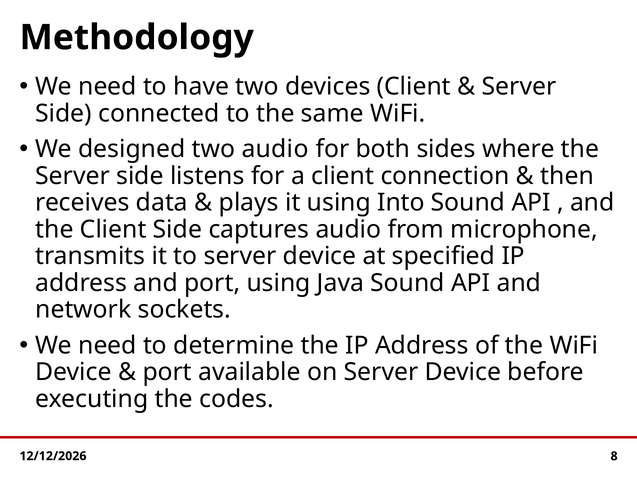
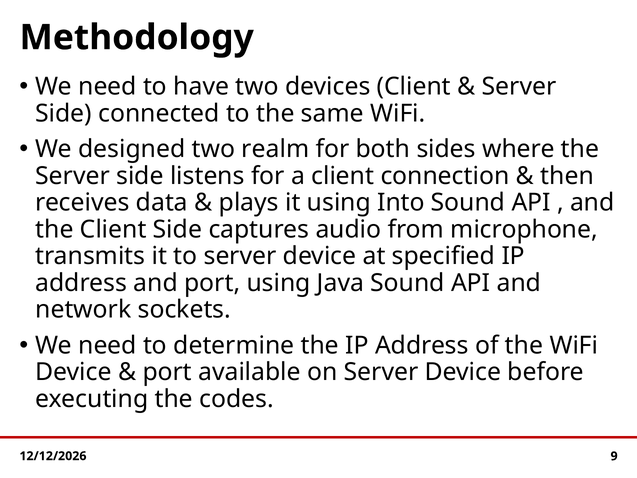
two audio: audio -> realm
8: 8 -> 9
